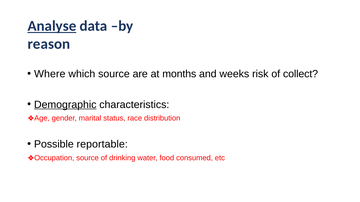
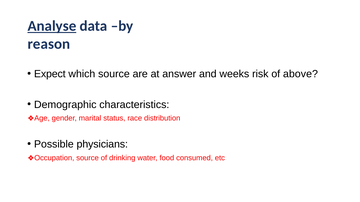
Where: Where -> Expect
months: months -> answer
collect: collect -> above
Demographic underline: present -> none
reportable: reportable -> physicians
